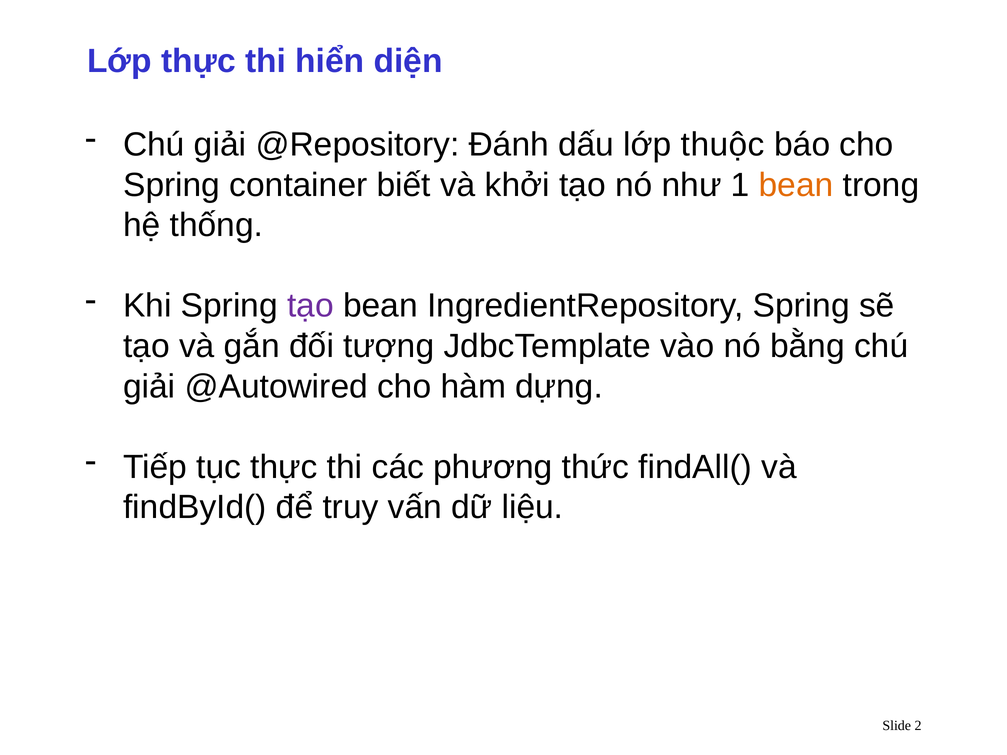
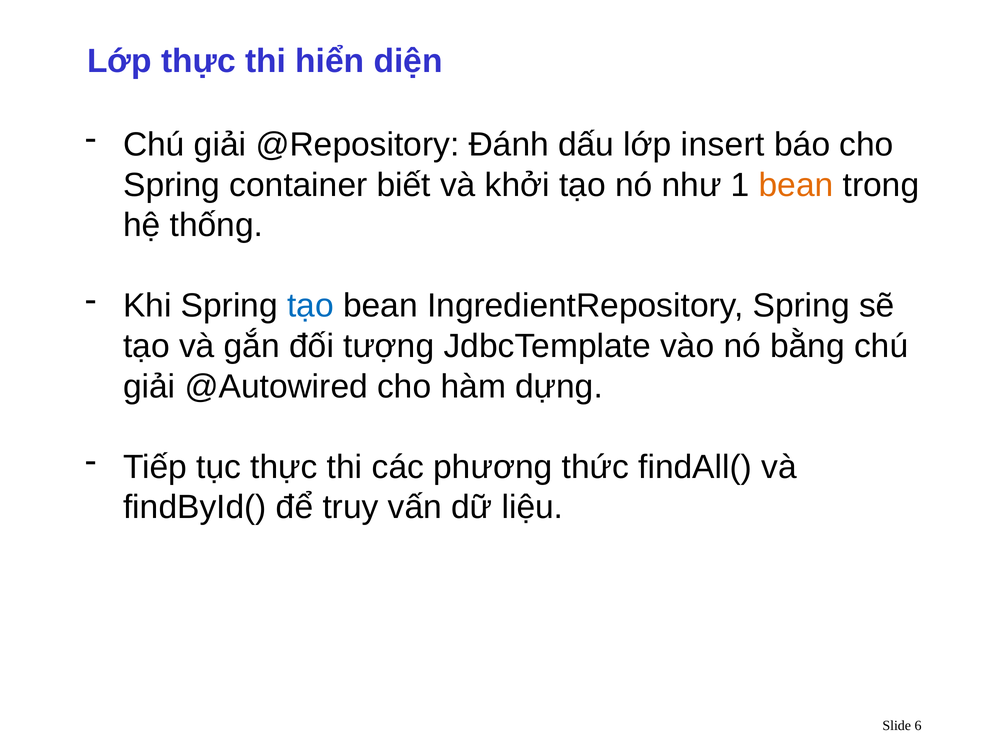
thuộc: thuộc -> insert
tạo at (310, 306) colour: purple -> blue
2: 2 -> 6
